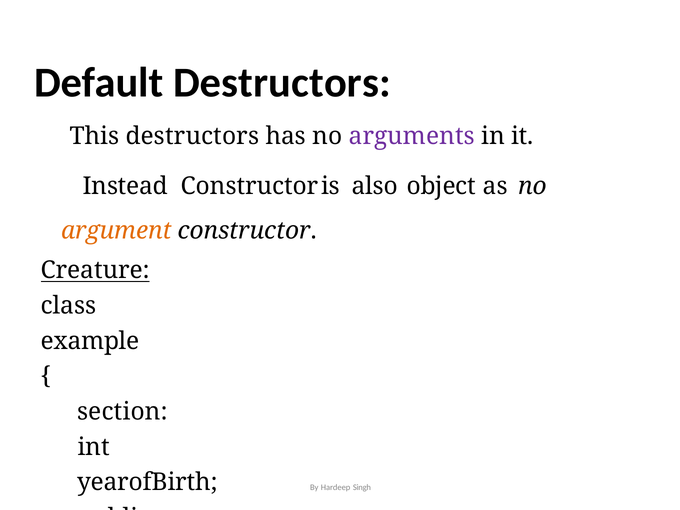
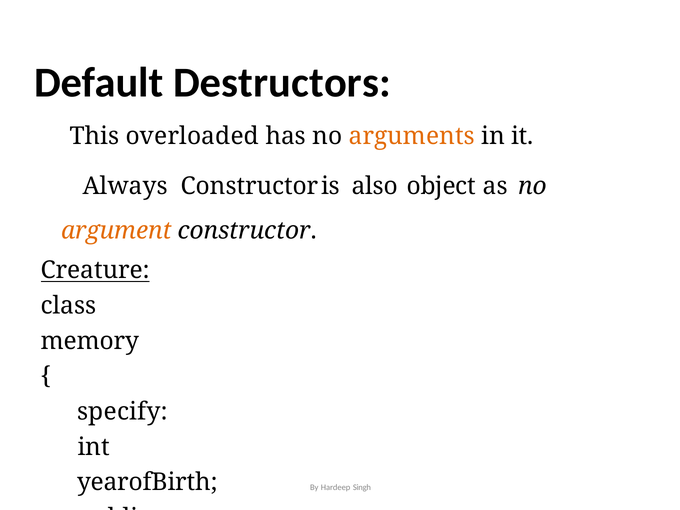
This destructors: destructors -> overloaded
arguments colour: purple -> orange
Instead: Instead -> Always
example: example -> memory
section: section -> specify
